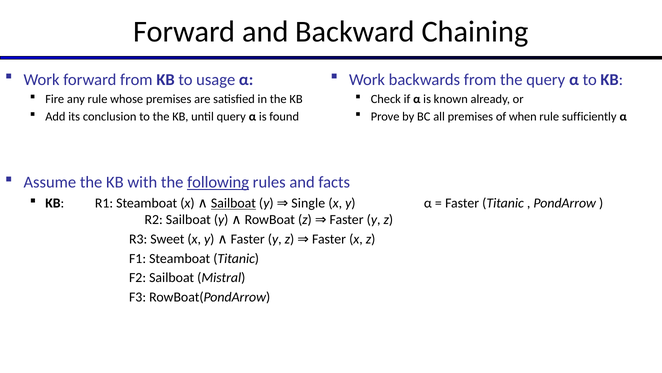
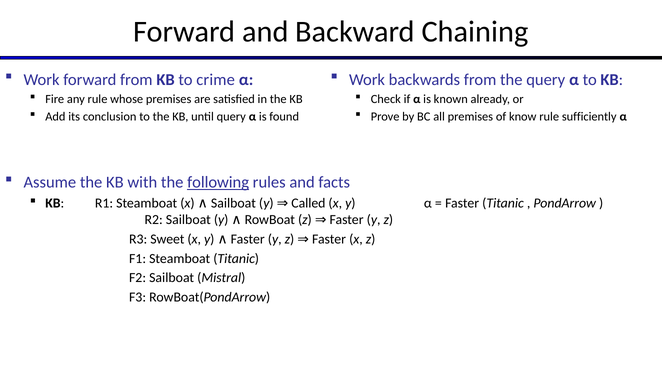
usage: usage -> crime
when: when -> know
Sailboat at (233, 203) underline: present -> none
Single: Single -> Called
